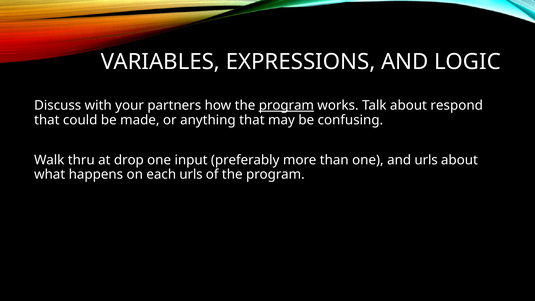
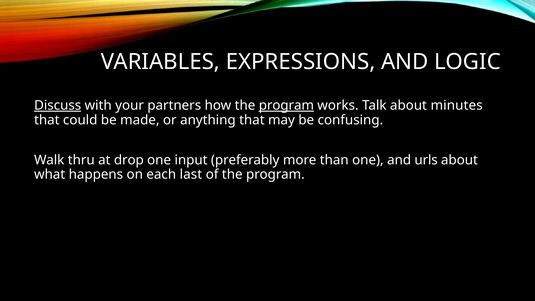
Discuss underline: none -> present
respond: respond -> minutes
each urls: urls -> last
